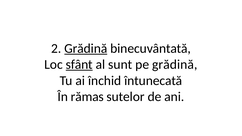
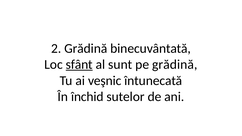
Grădină at (86, 48) underline: present -> none
închid: închid -> veşnic
rămas: rămas -> închid
